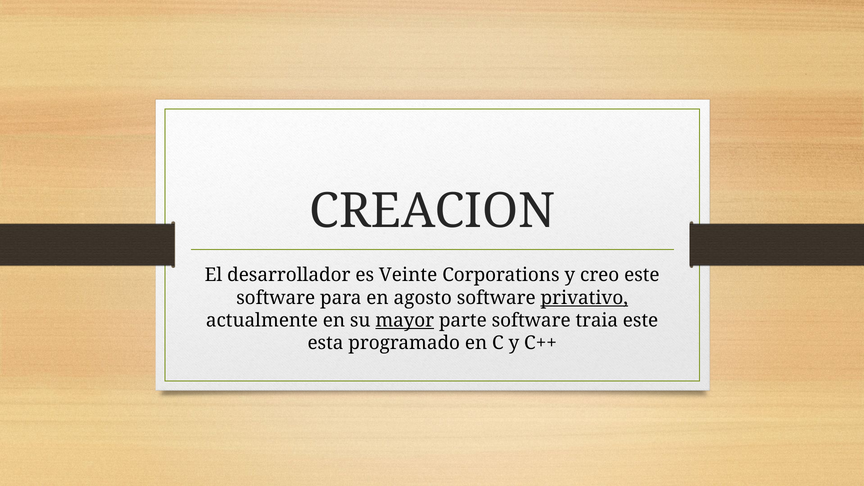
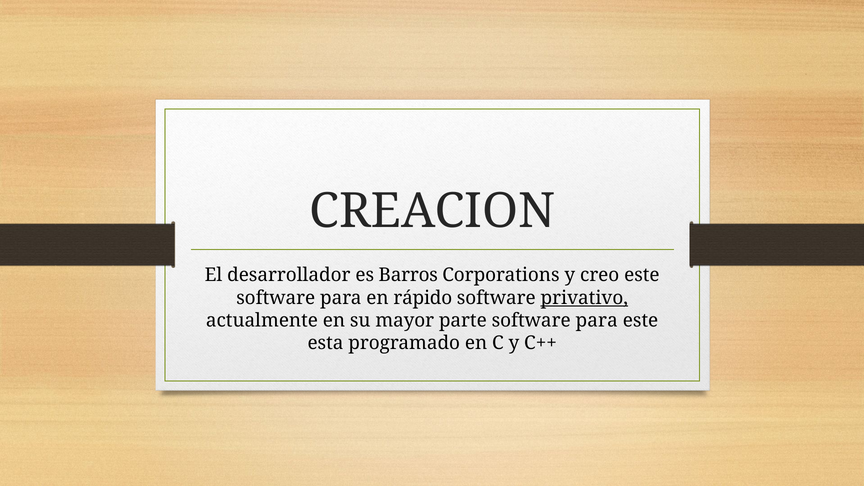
Veinte: Veinte -> Barros
agosto: agosto -> rápido
mayor underline: present -> none
parte software traia: traia -> para
